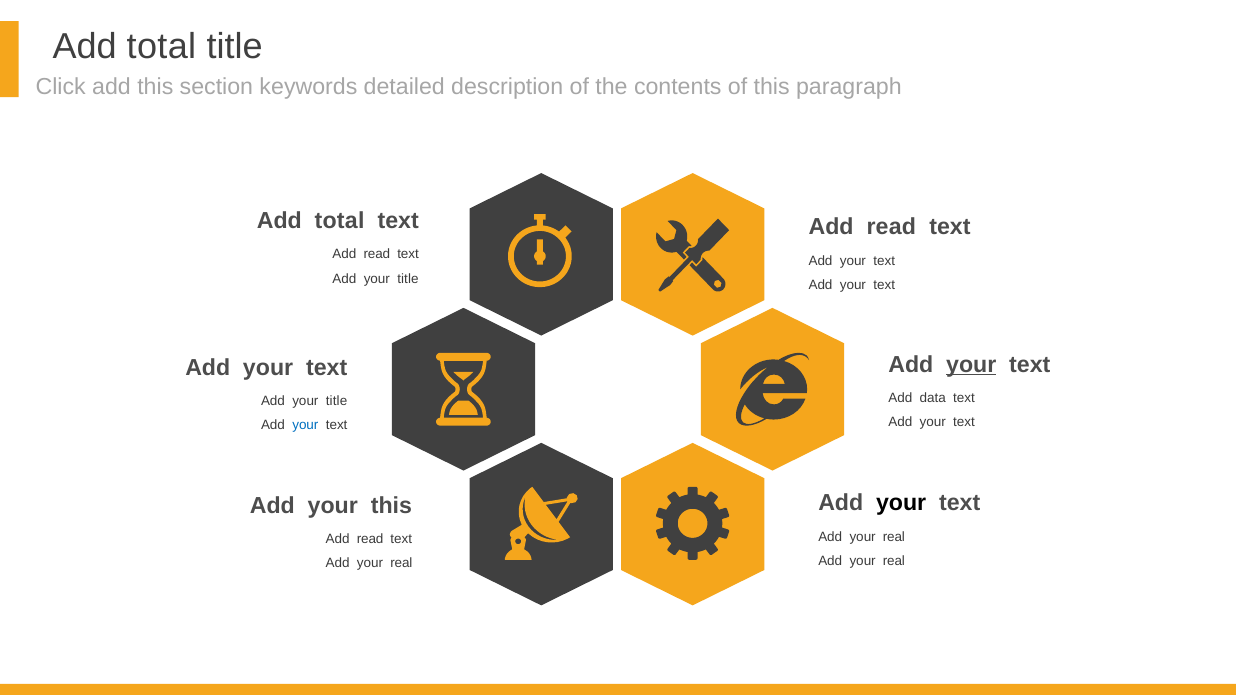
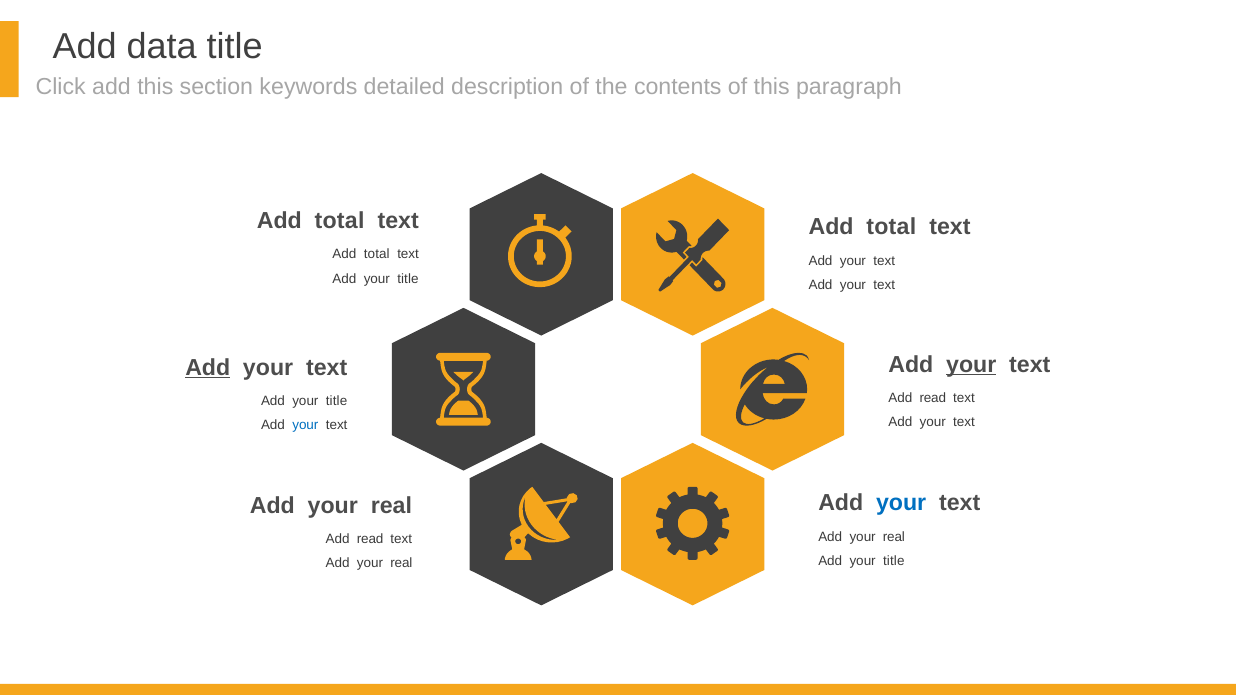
total at (161, 47): total -> data
read at (891, 227): read -> total
read at (377, 255): read -> total
Add at (208, 368) underline: none -> present
data at (933, 398): data -> read
your at (901, 503) colour: black -> blue
this at (391, 506): this -> real
real at (894, 561): real -> title
